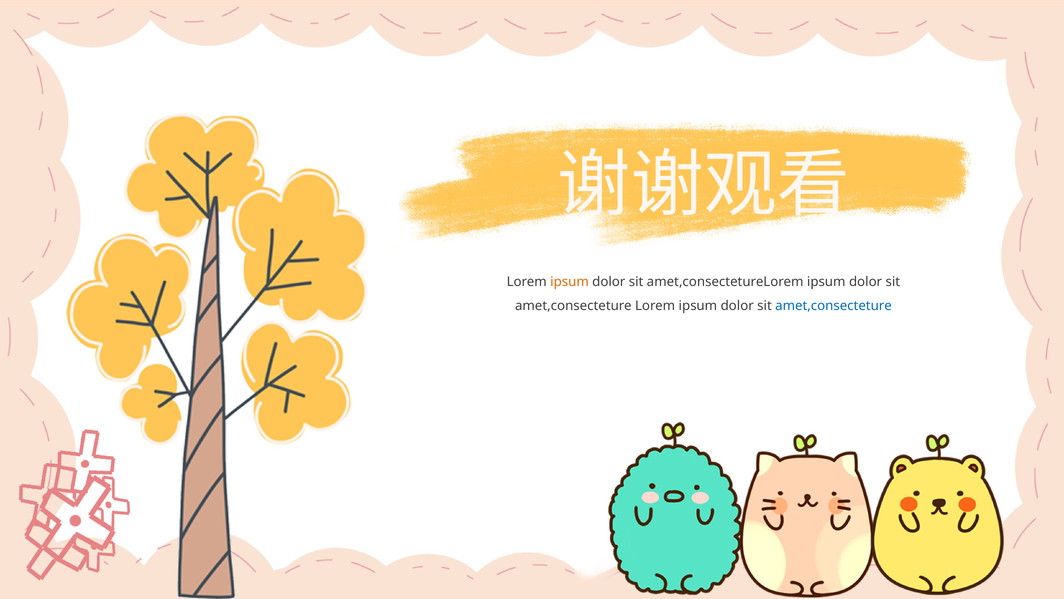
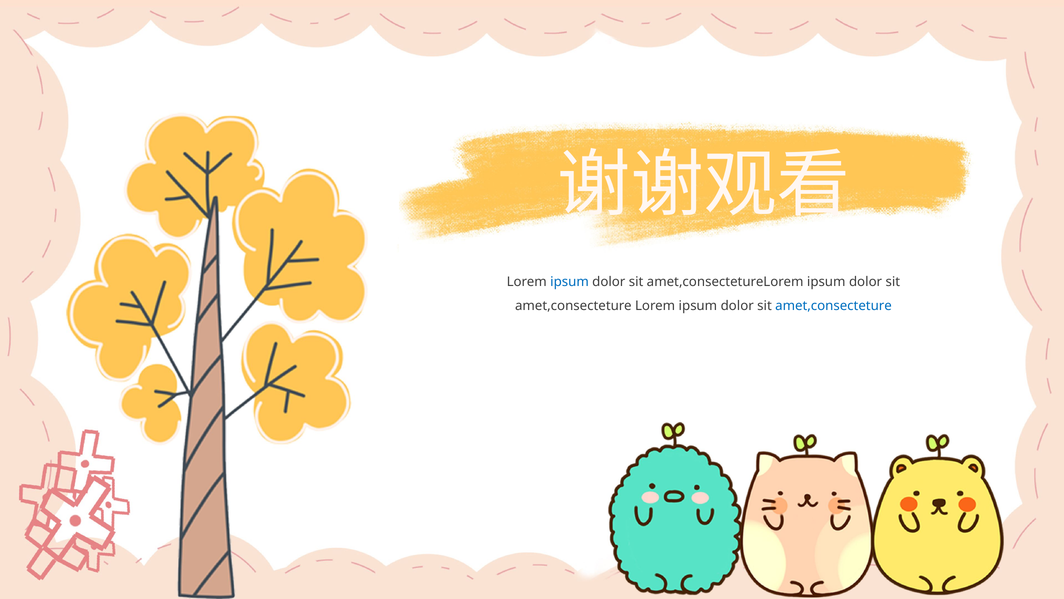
ipsum at (570, 282) colour: orange -> blue
